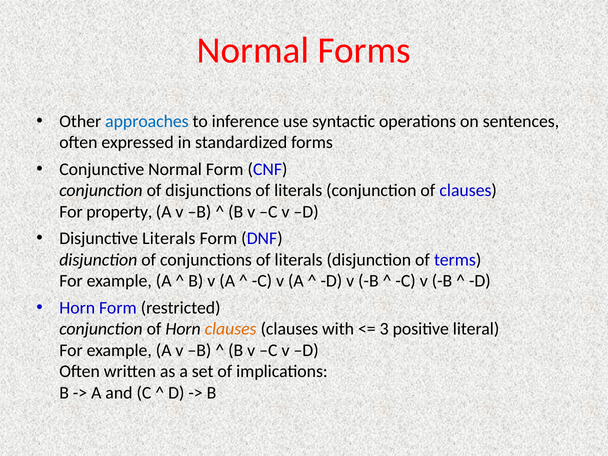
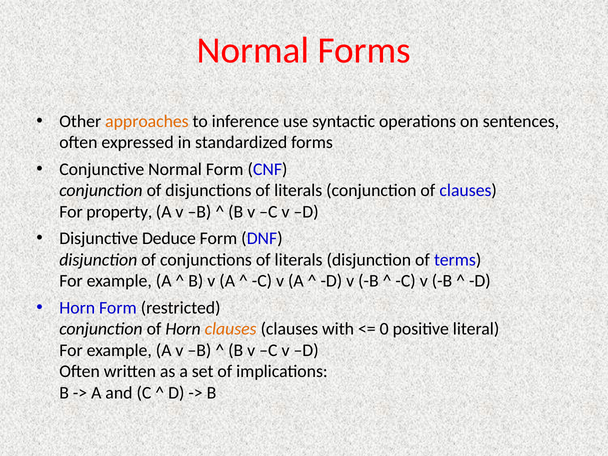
approaches colour: blue -> orange
Disjunctive Literals: Literals -> Deduce
3: 3 -> 0
